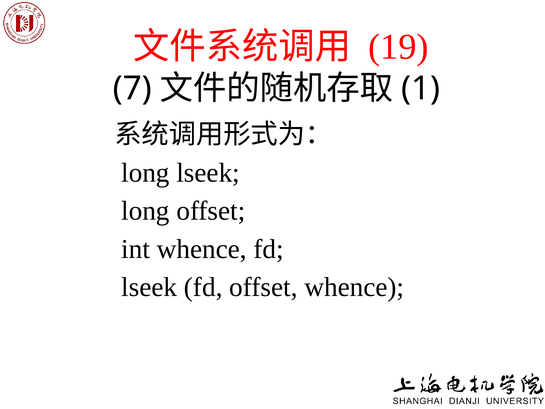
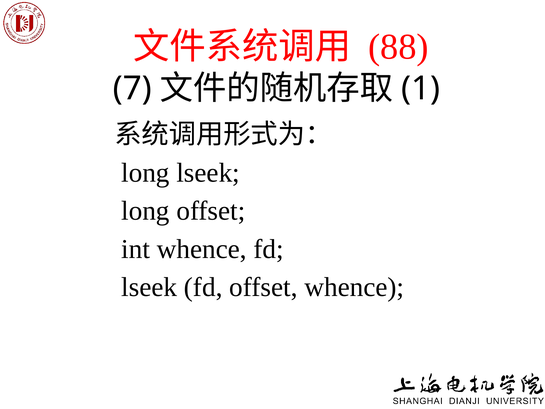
19: 19 -> 88
